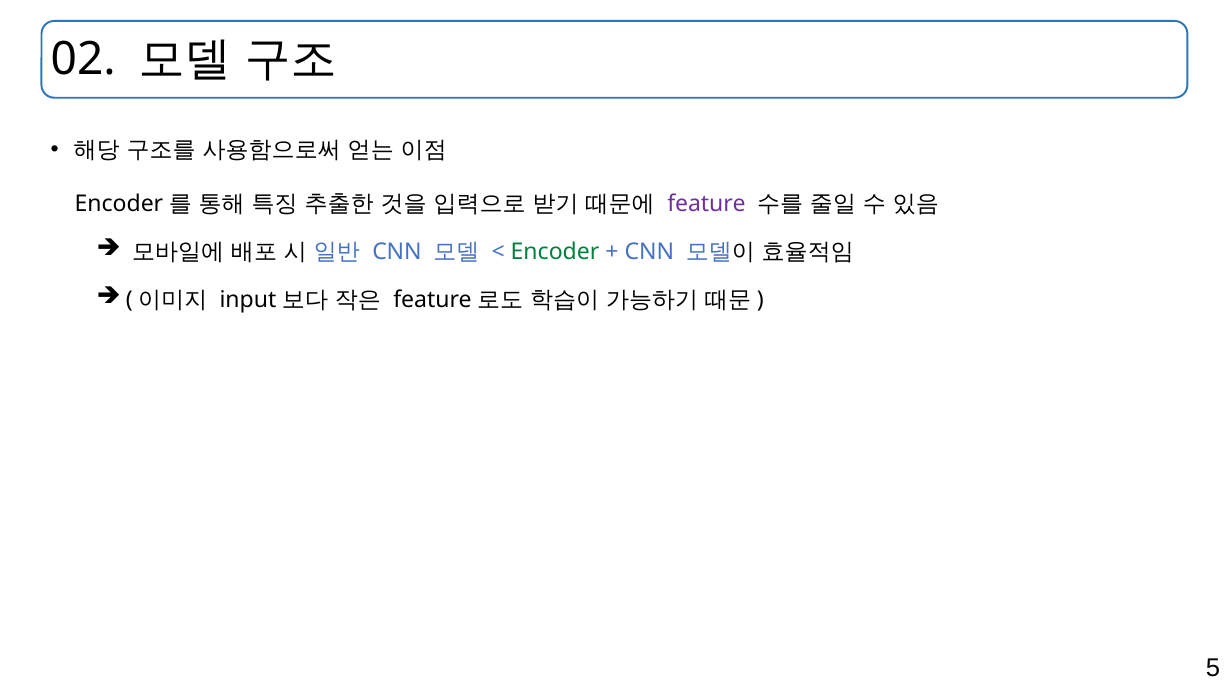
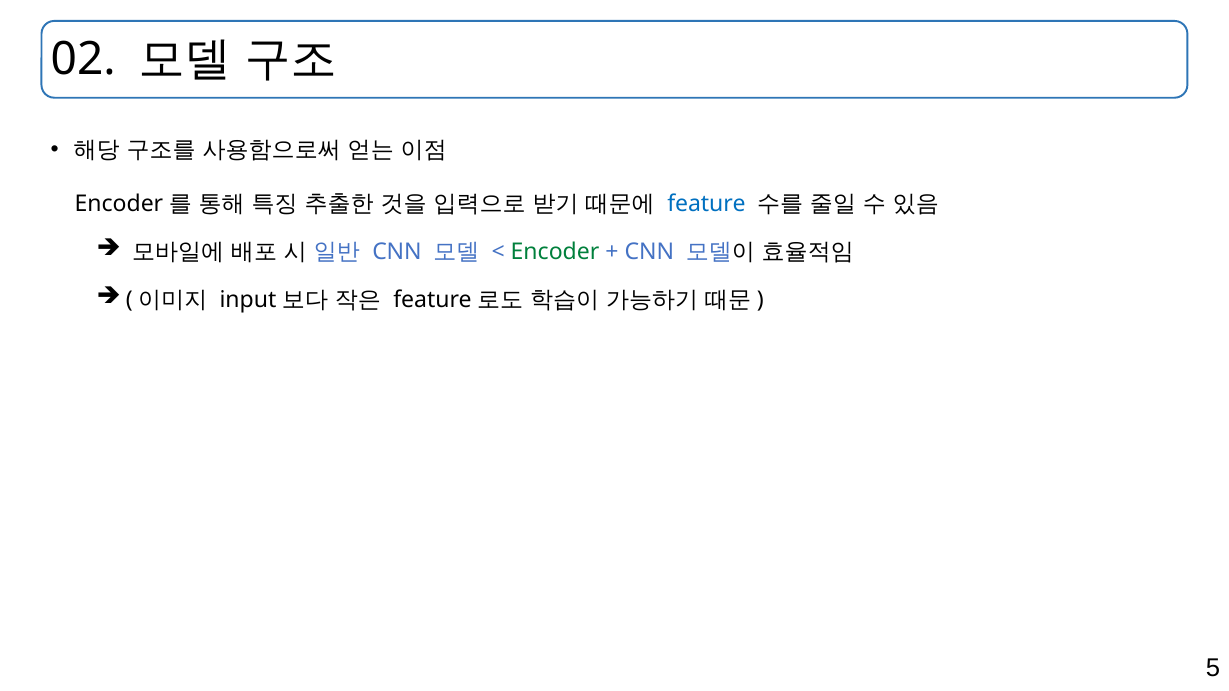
feature colour: purple -> blue
